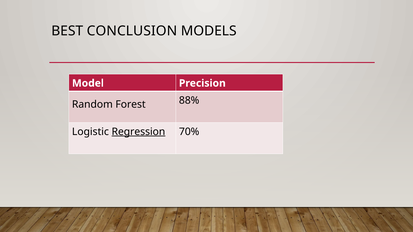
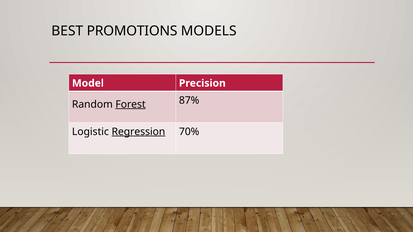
CONCLUSION: CONCLUSION -> PROMOTIONS
88%: 88% -> 87%
Forest underline: none -> present
